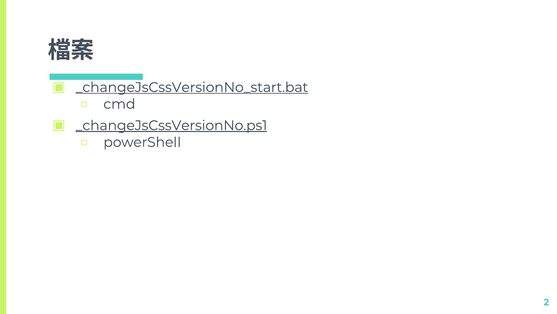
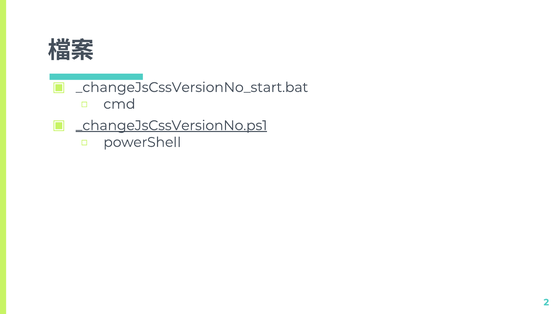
_changeJsCssVersionNo_start.bat underline: present -> none
